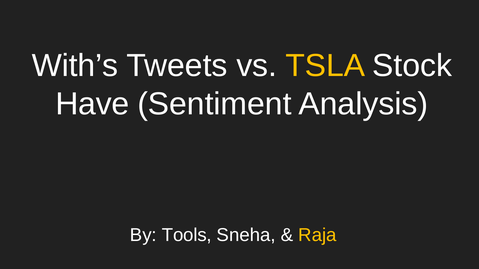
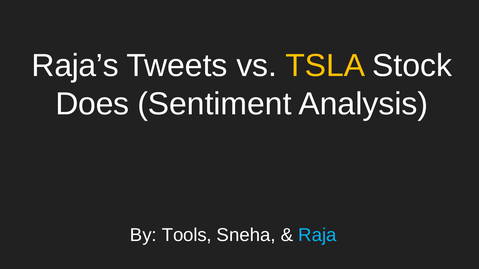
With’s: With’s -> Raja’s
Have: Have -> Does
Raja colour: yellow -> light blue
